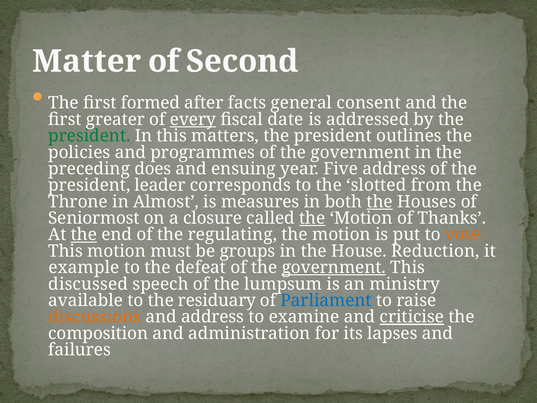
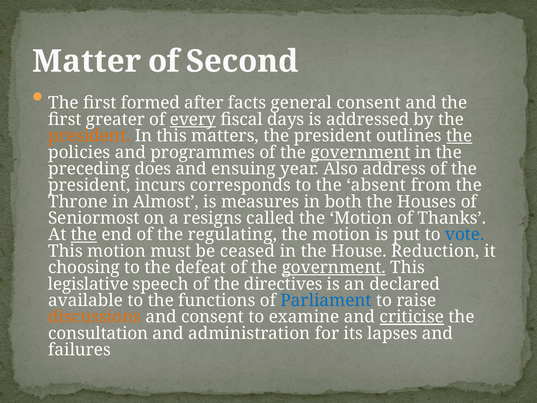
date: date -> days
president at (89, 136) colour: green -> orange
the at (459, 136) underline: none -> present
government at (361, 152) underline: none -> present
Five: Five -> Also
leader: leader -> incurs
slotted: slotted -> absent
the at (380, 202) underline: present -> none
closure: closure -> resigns
the at (312, 218) underline: present -> none
vote colour: orange -> blue
groups: groups -> ceased
example: example -> choosing
discussed: discussed -> legislative
lumpsum: lumpsum -> directives
ministry: ministry -> declared
residuary: residuary -> functions
and address: address -> consent
composition: composition -> consultation
